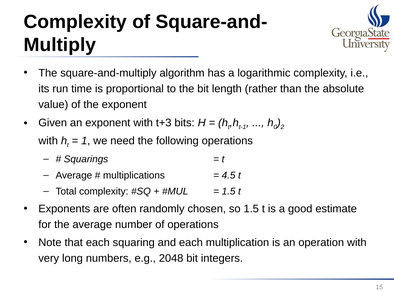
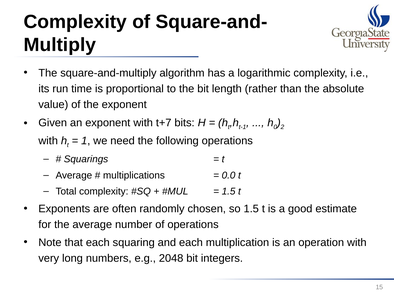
t+3: t+3 -> t+7
4.5: 4.5 -> 0.0
